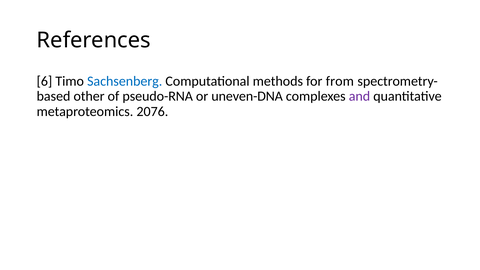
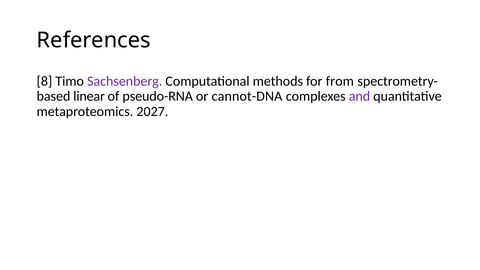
6: 6 -> 8
Sachsenberg colour: blue -> purple
other: other -> linear
uneven-DNA: uneven-DNA -> cannot-DNA
2076: 2076 -> 2027
